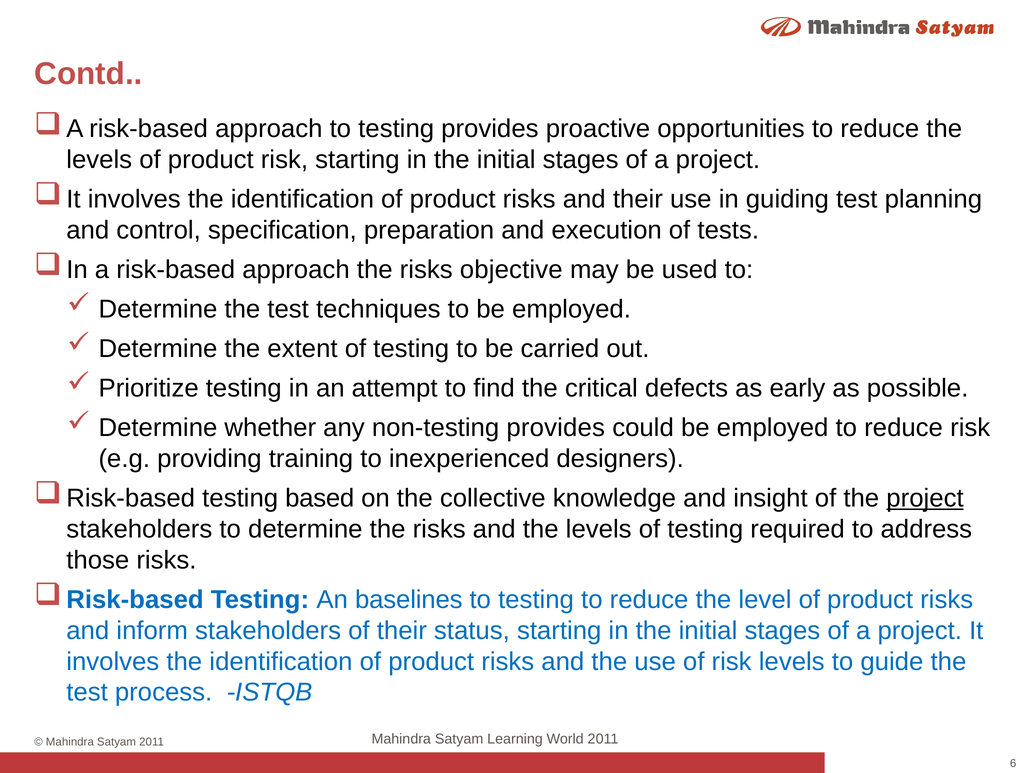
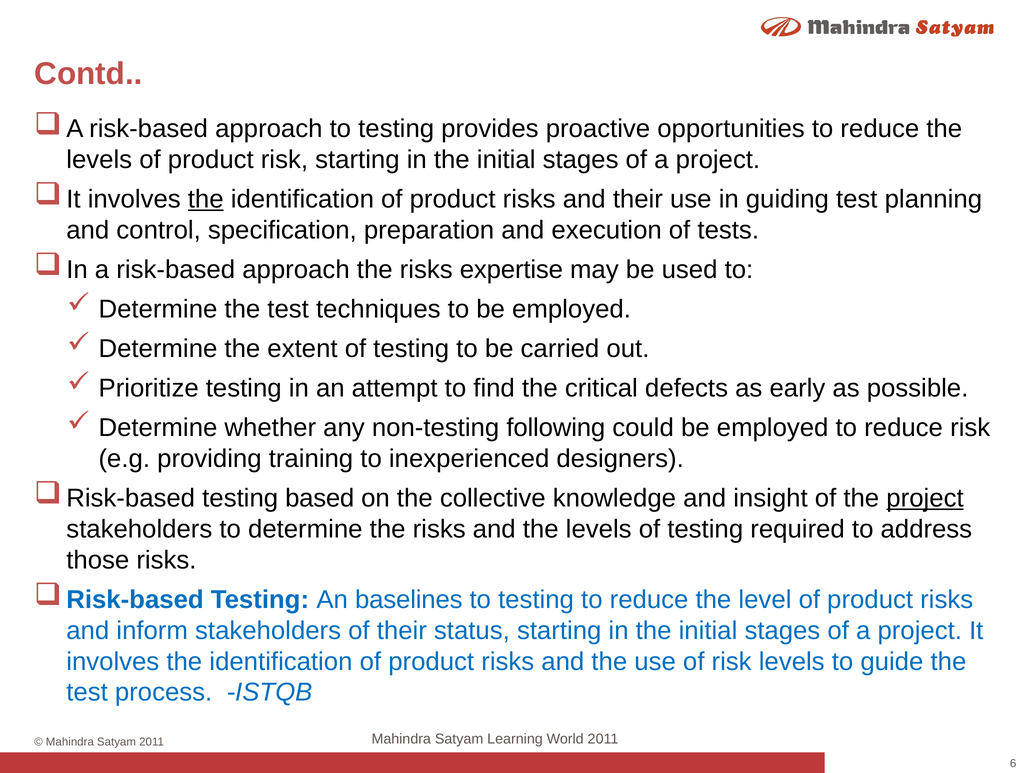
the at (206, 199) underline: none -> present
objective: objective -> expertise
non-testing provides: provides -> following
